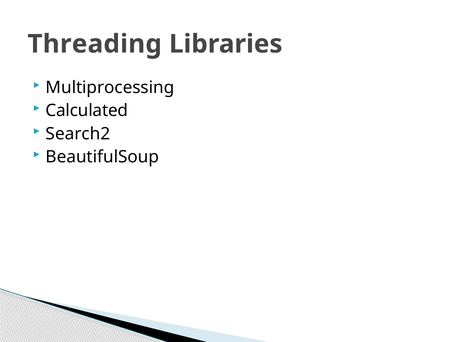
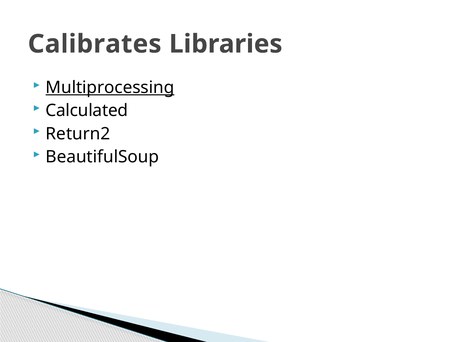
Threading: Threading -> Calibrates
Multiprocessing underline: none -> present
Search2: Search2 -> Return2
